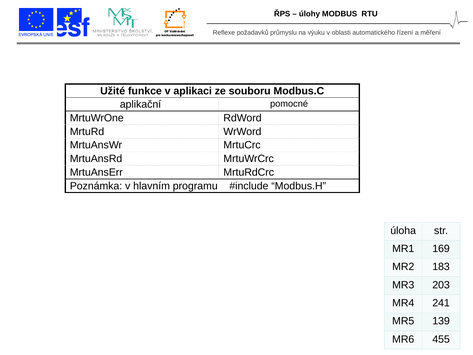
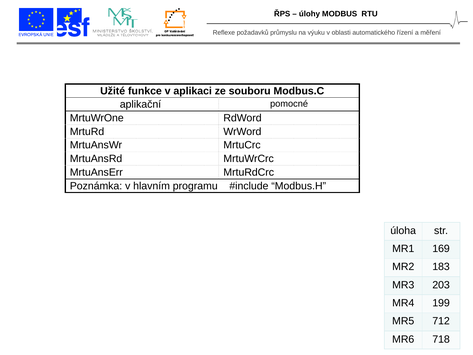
241: 241 -> 199
139: 139 -> 712
455: 455 -> 718
